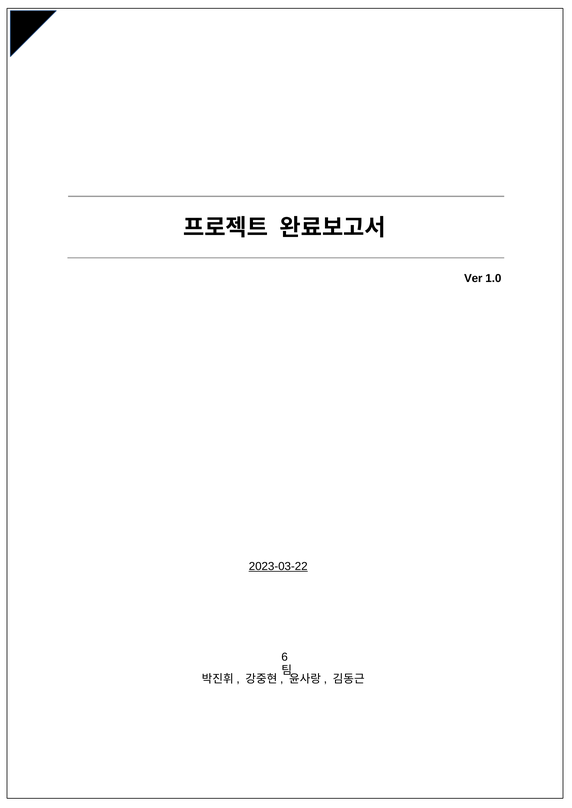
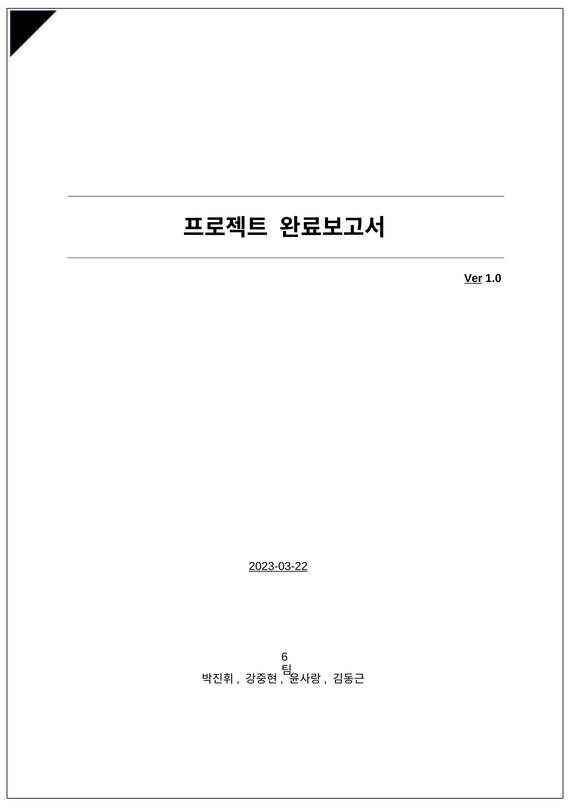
Ver underline: none -> present
